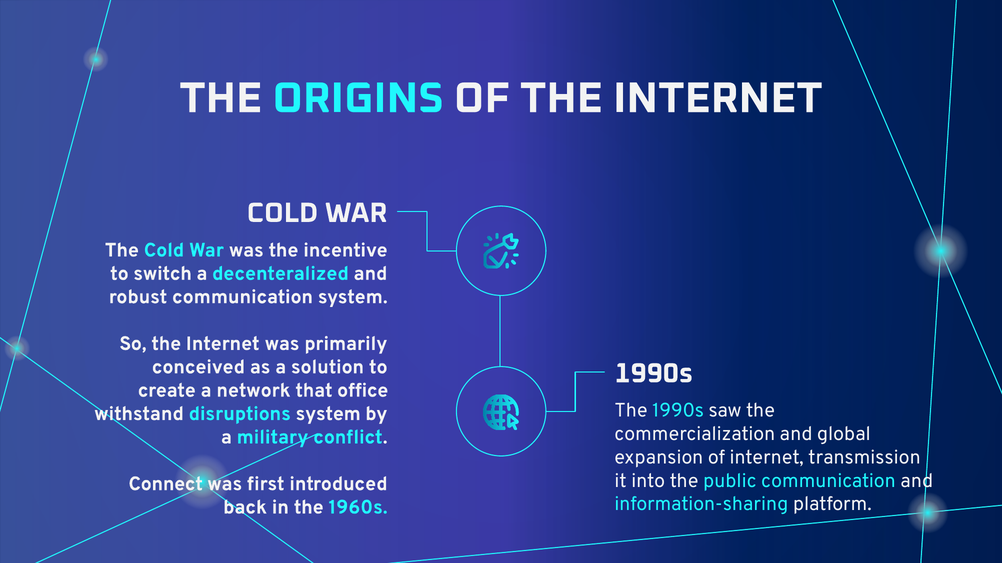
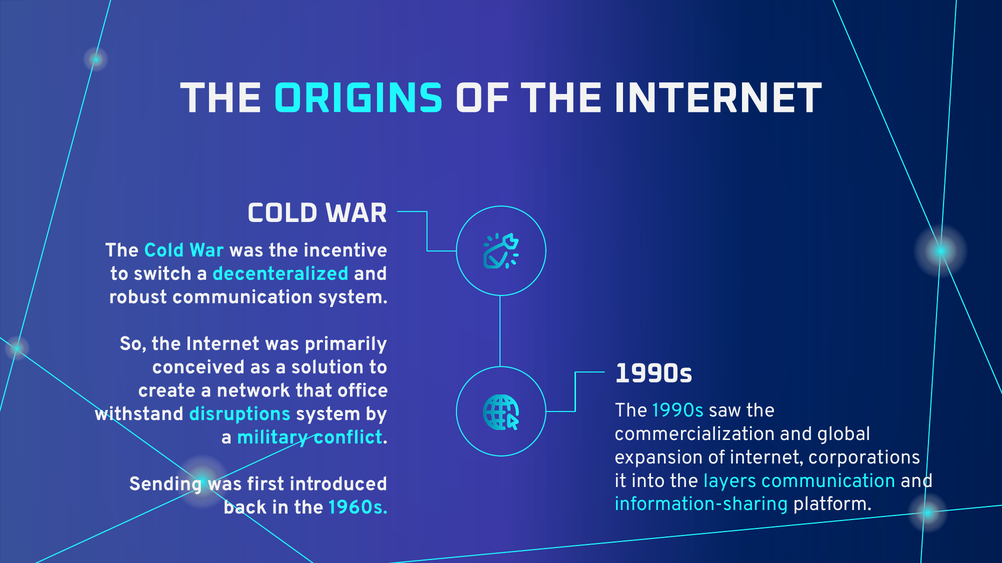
transmission: transmission -> corporations
public: public -> layers
Connect: Connect -> Sending
